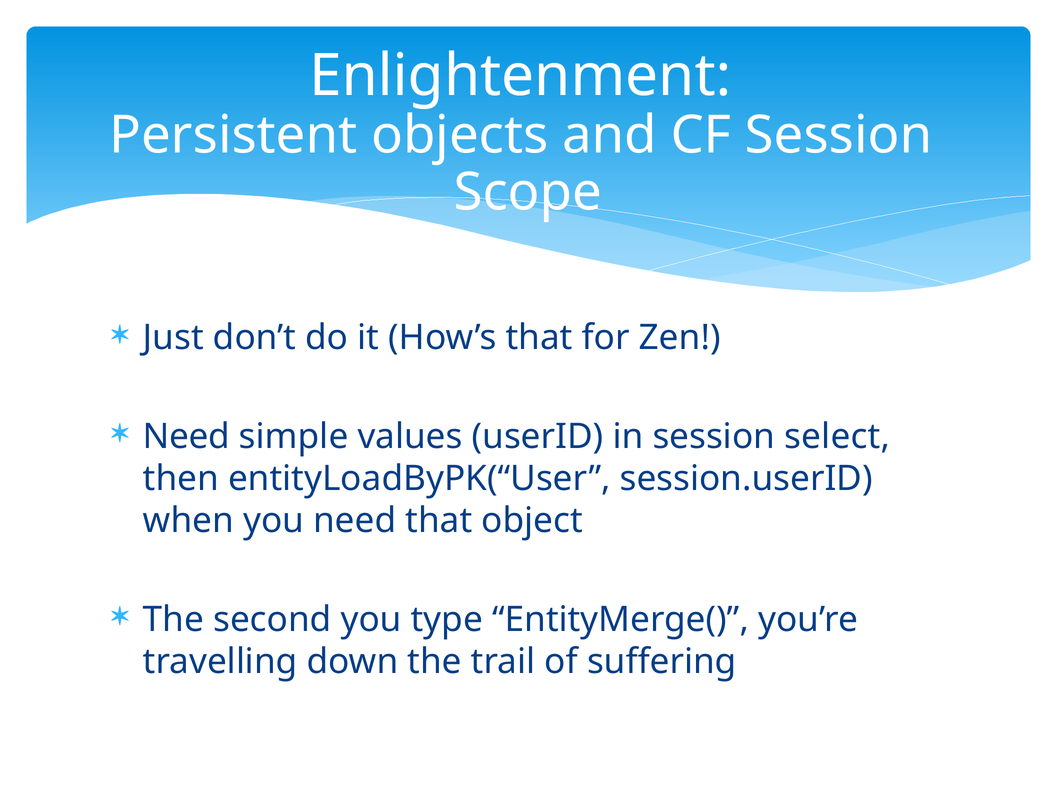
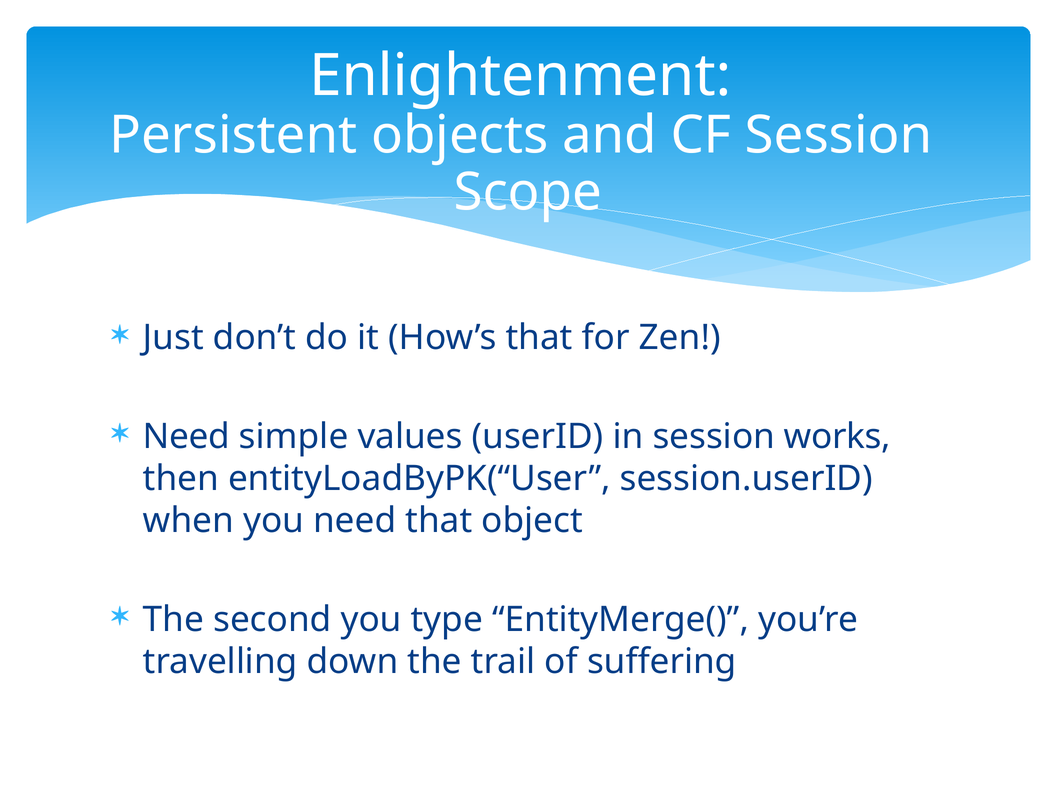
select: select -> works
